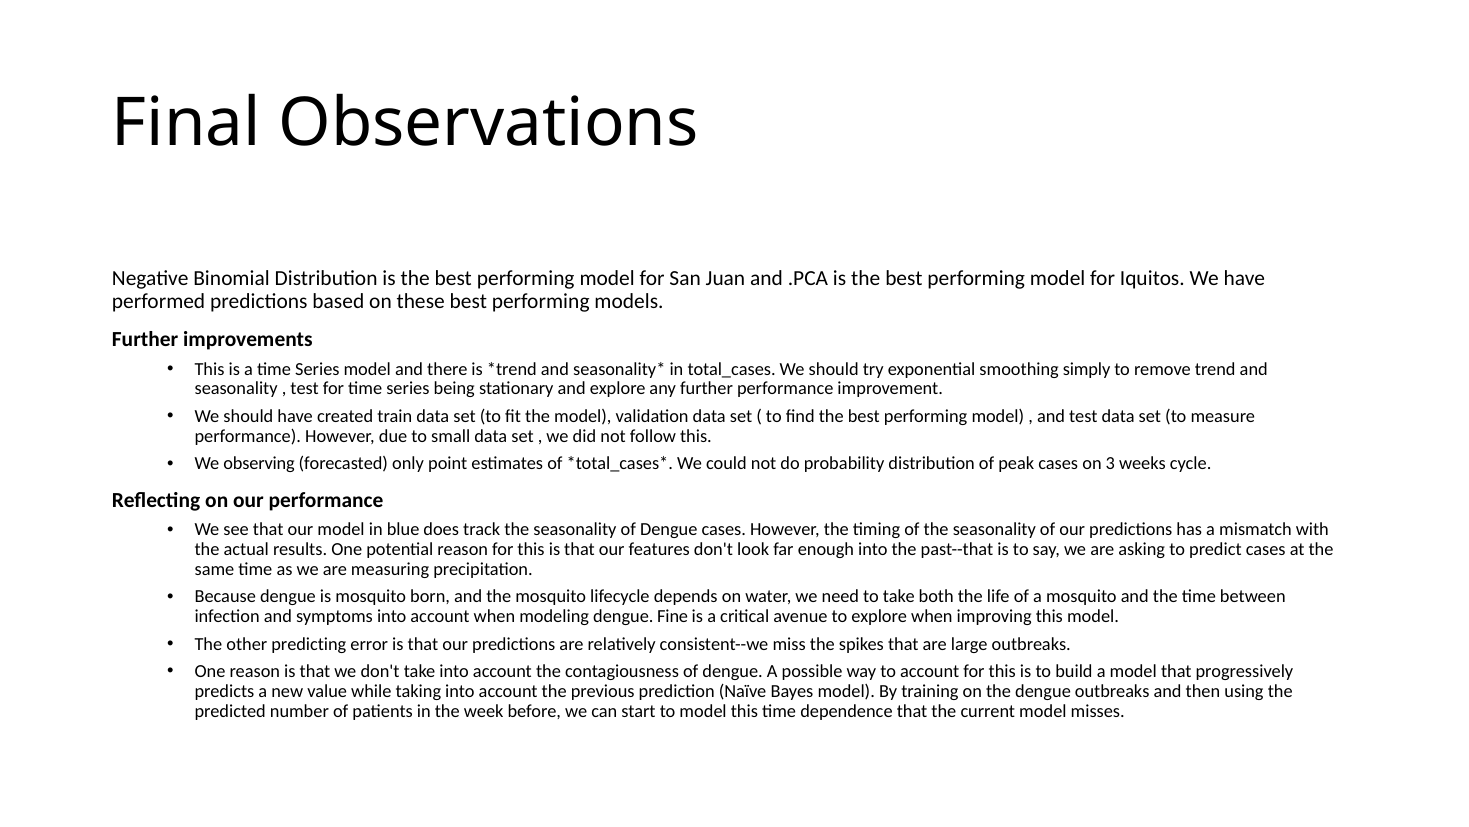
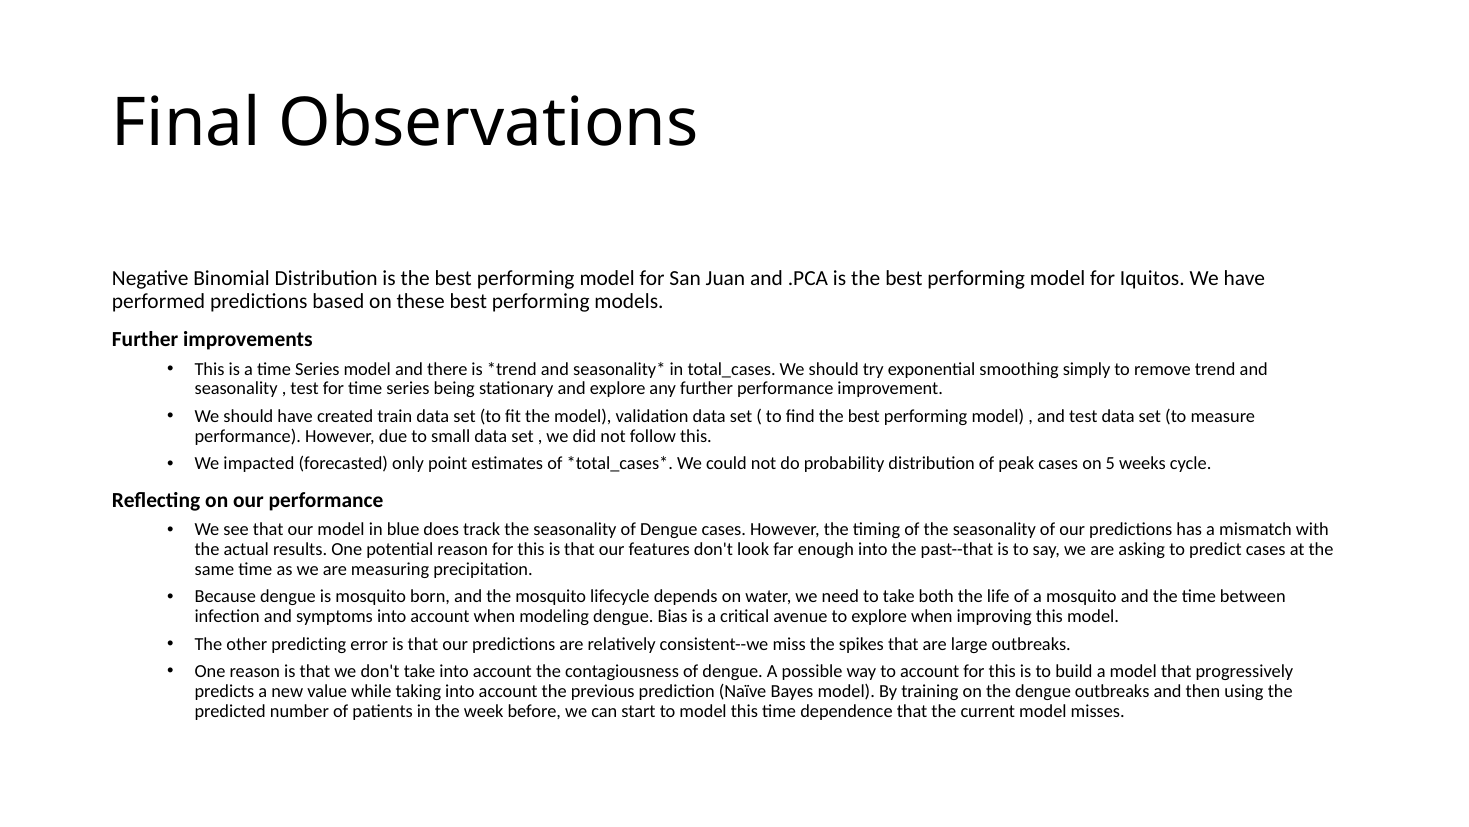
observing: observing -> impacted
3: 3 -> 5
Fine: Fine -> Bias
